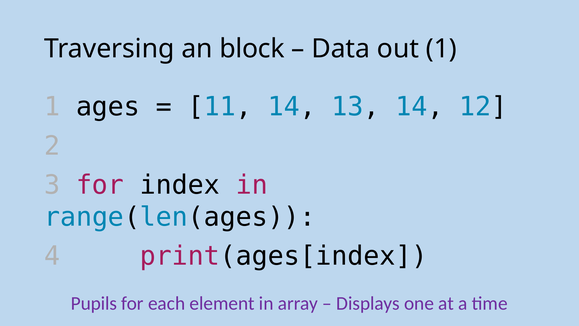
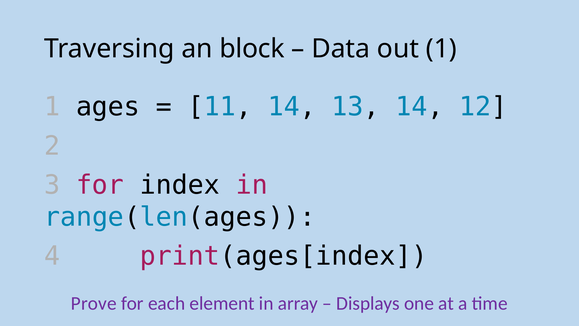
Pupils: Pupils -> Prove
